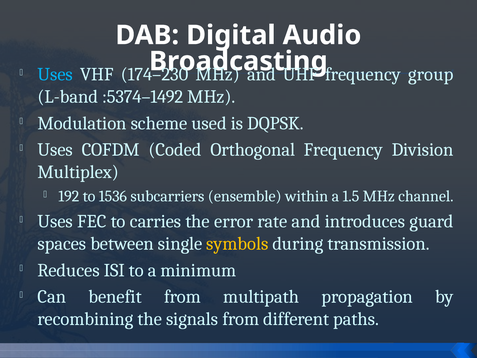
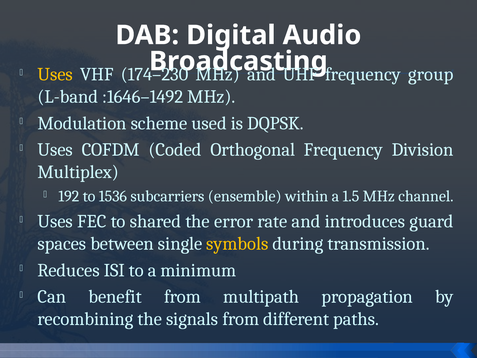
Uses at (55, 74) colour: light blue -> yellow
:5374–1492: :5374–1492 -> :1646–1492
carries: carries -> shared
